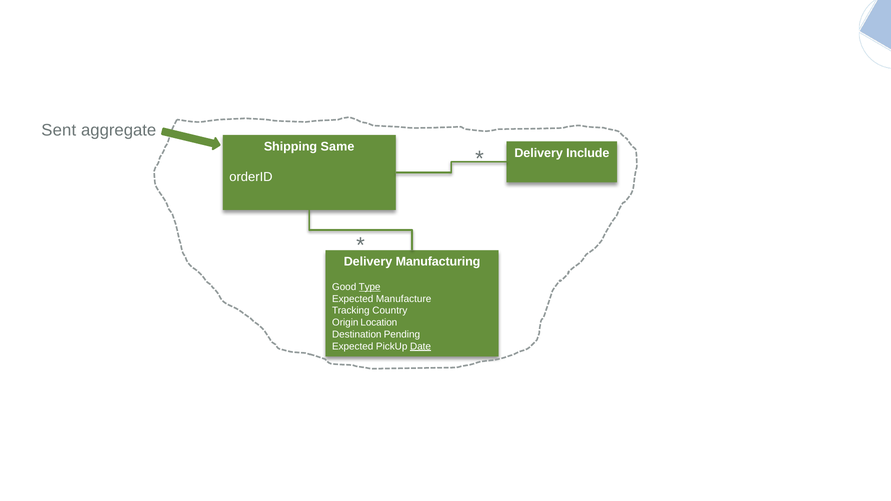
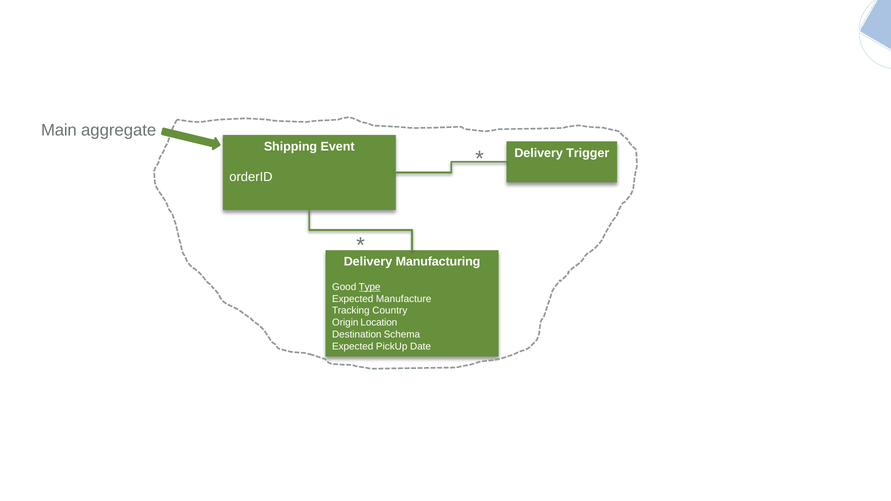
Sent: Sent -> Main
Same: Same -> Event
Include: Include -> Trigger
Pending: Pending -> Schema
Date underline: present -> none
